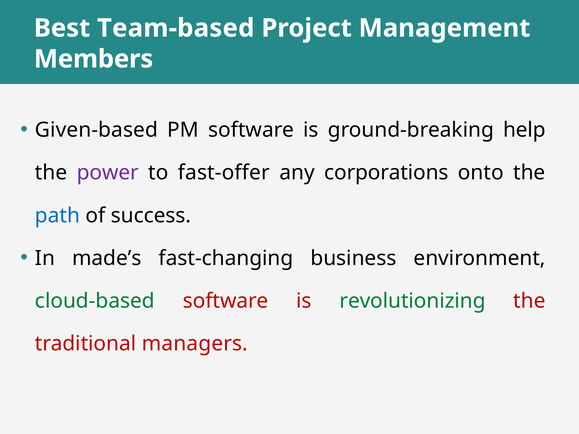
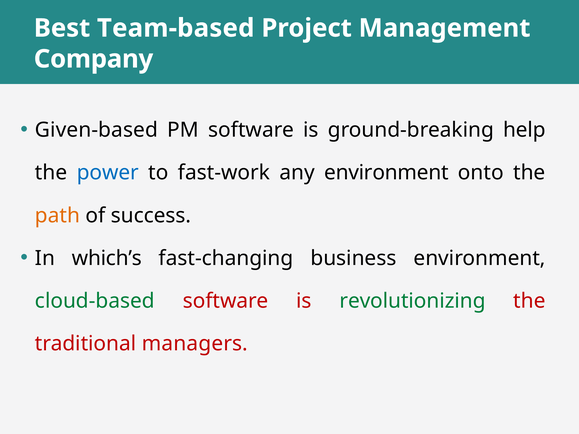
Members: Members -> Company
power colour: purple -> blue
fast-offer: fast-offer -> fast-work
any corporations: corporations -> environment
path colour: blue -> orange
made’s: made’s -> which’s
